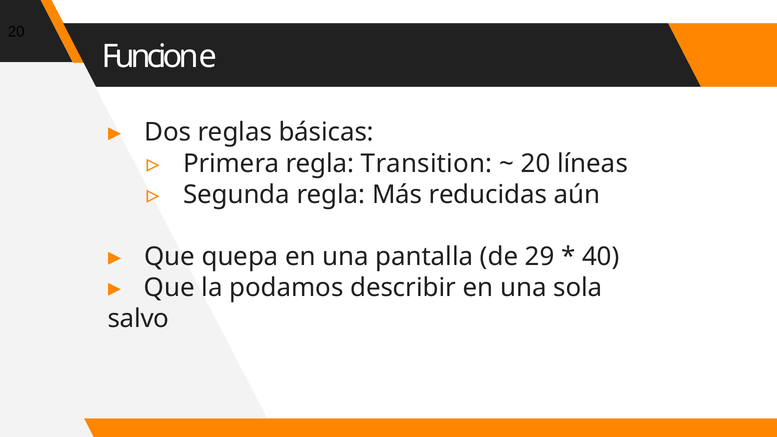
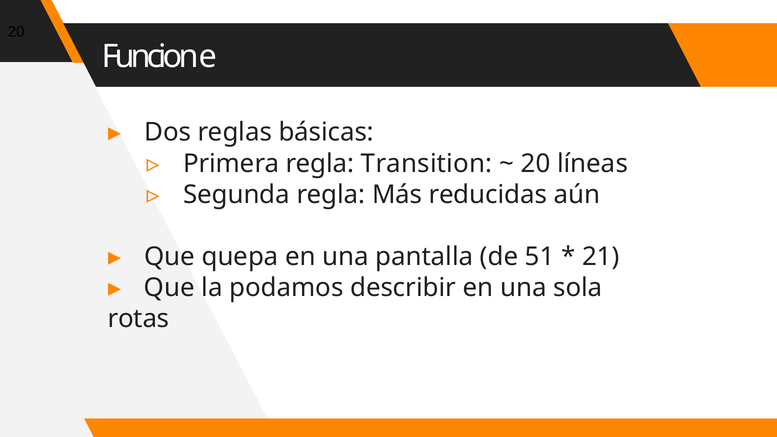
29: 29 -> 51
40: 40 -> 21
salvo: salvo -> rotas
